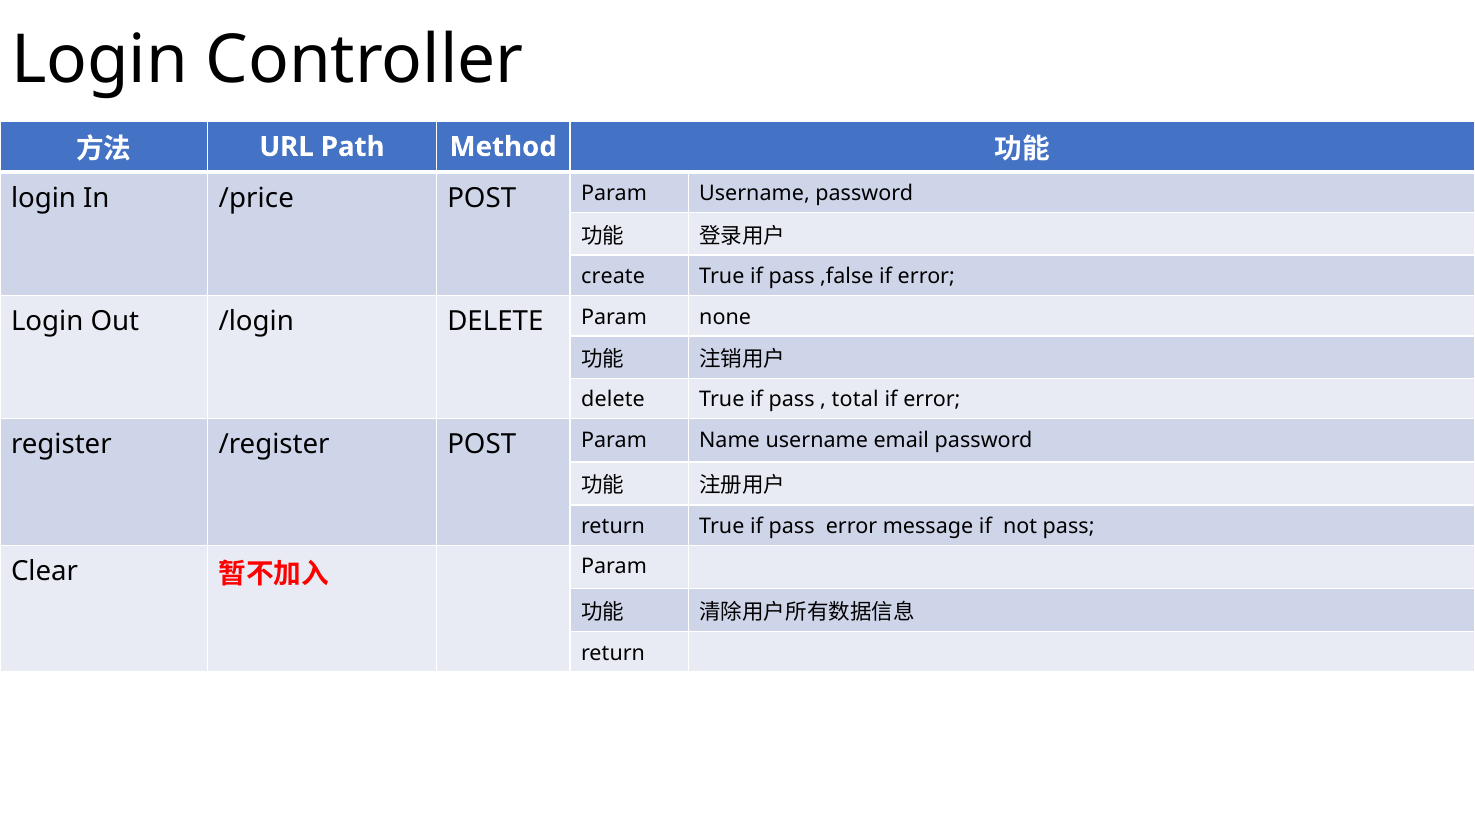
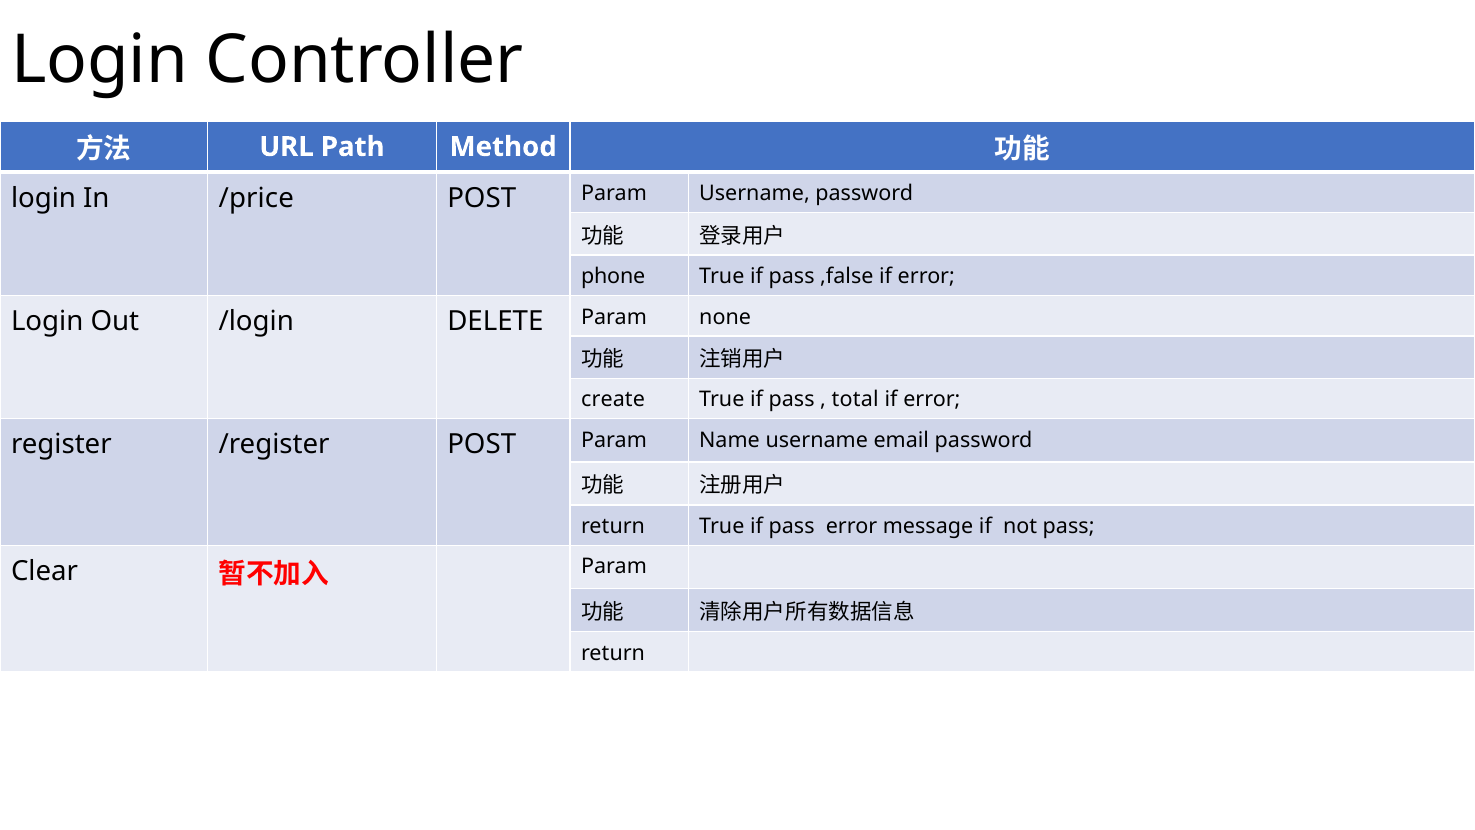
create: create -> phone
delete at (613, 400): delete -> create
